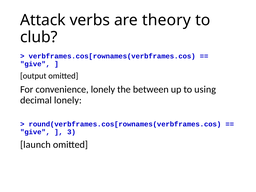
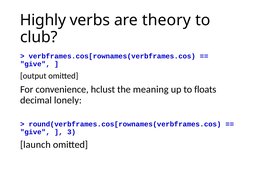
Attack: Attack -> Highly
convenience lonely: lonely -> hclust
between: between -> meaning
using: using -> floats
